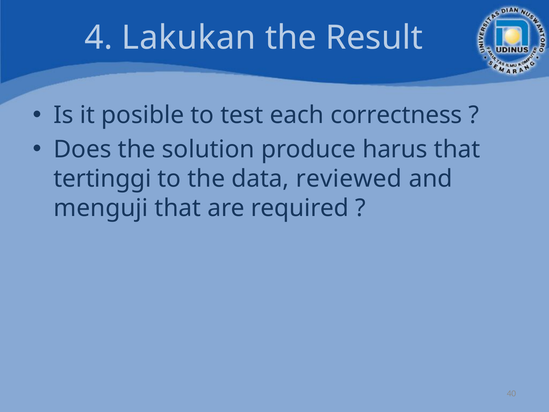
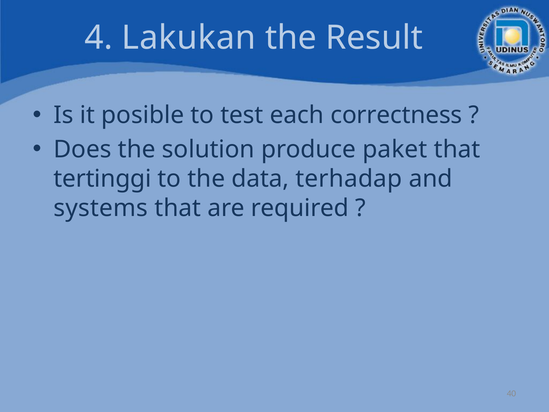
harus: harus -> paket
reviewed: reviewed -> terhadap
menguji: menguji -> systems
